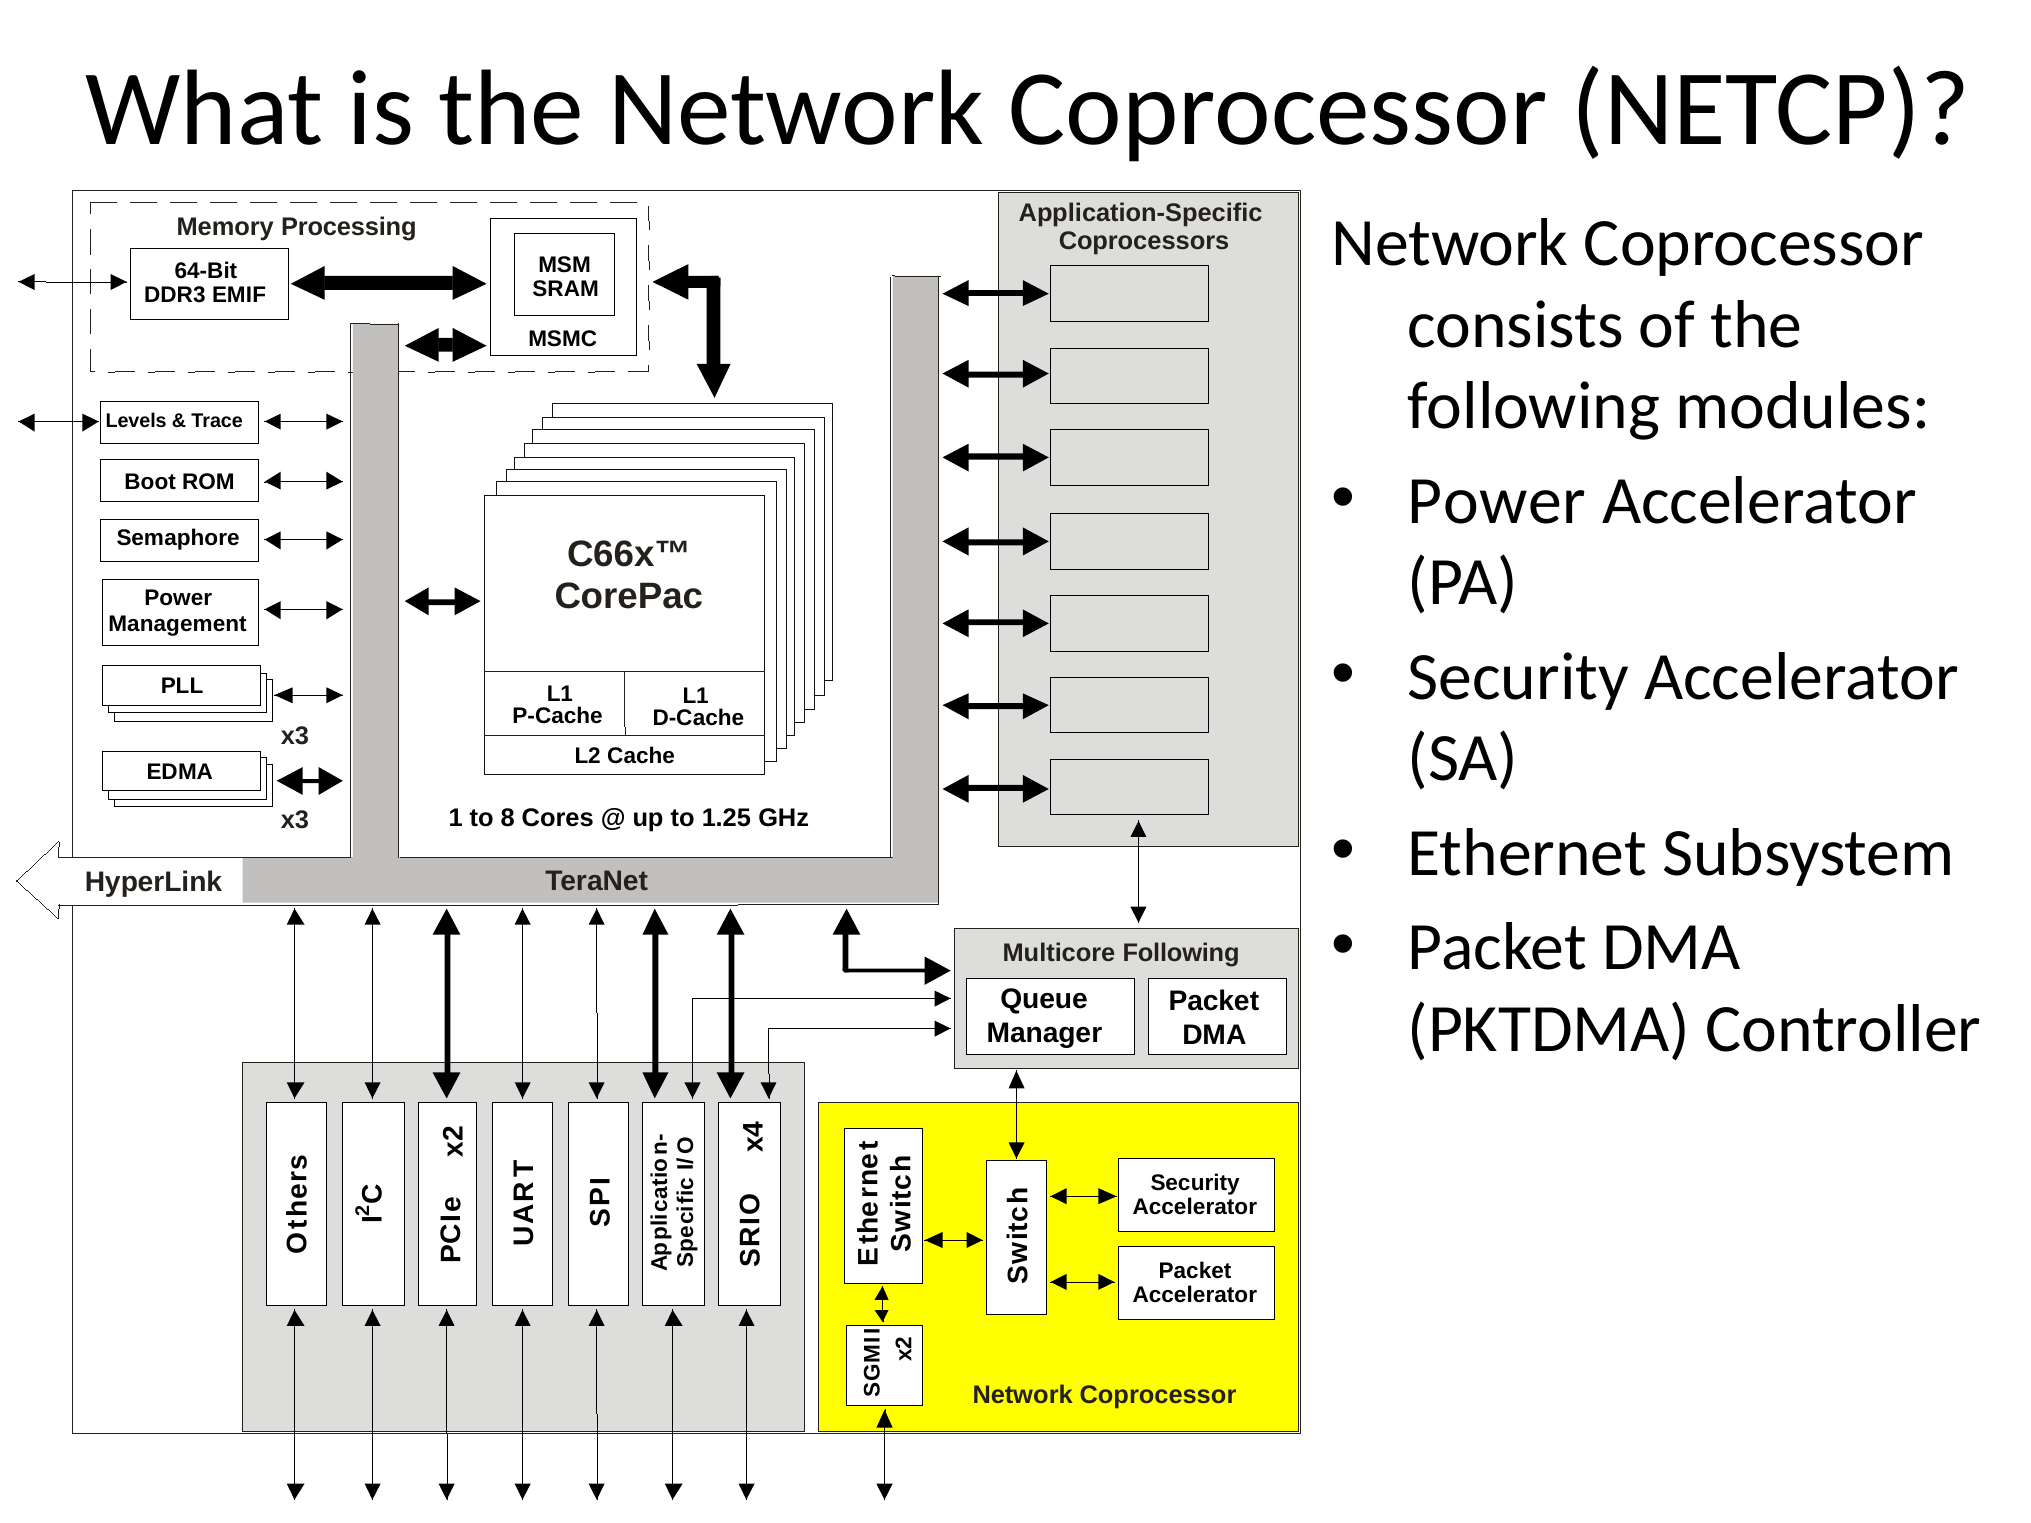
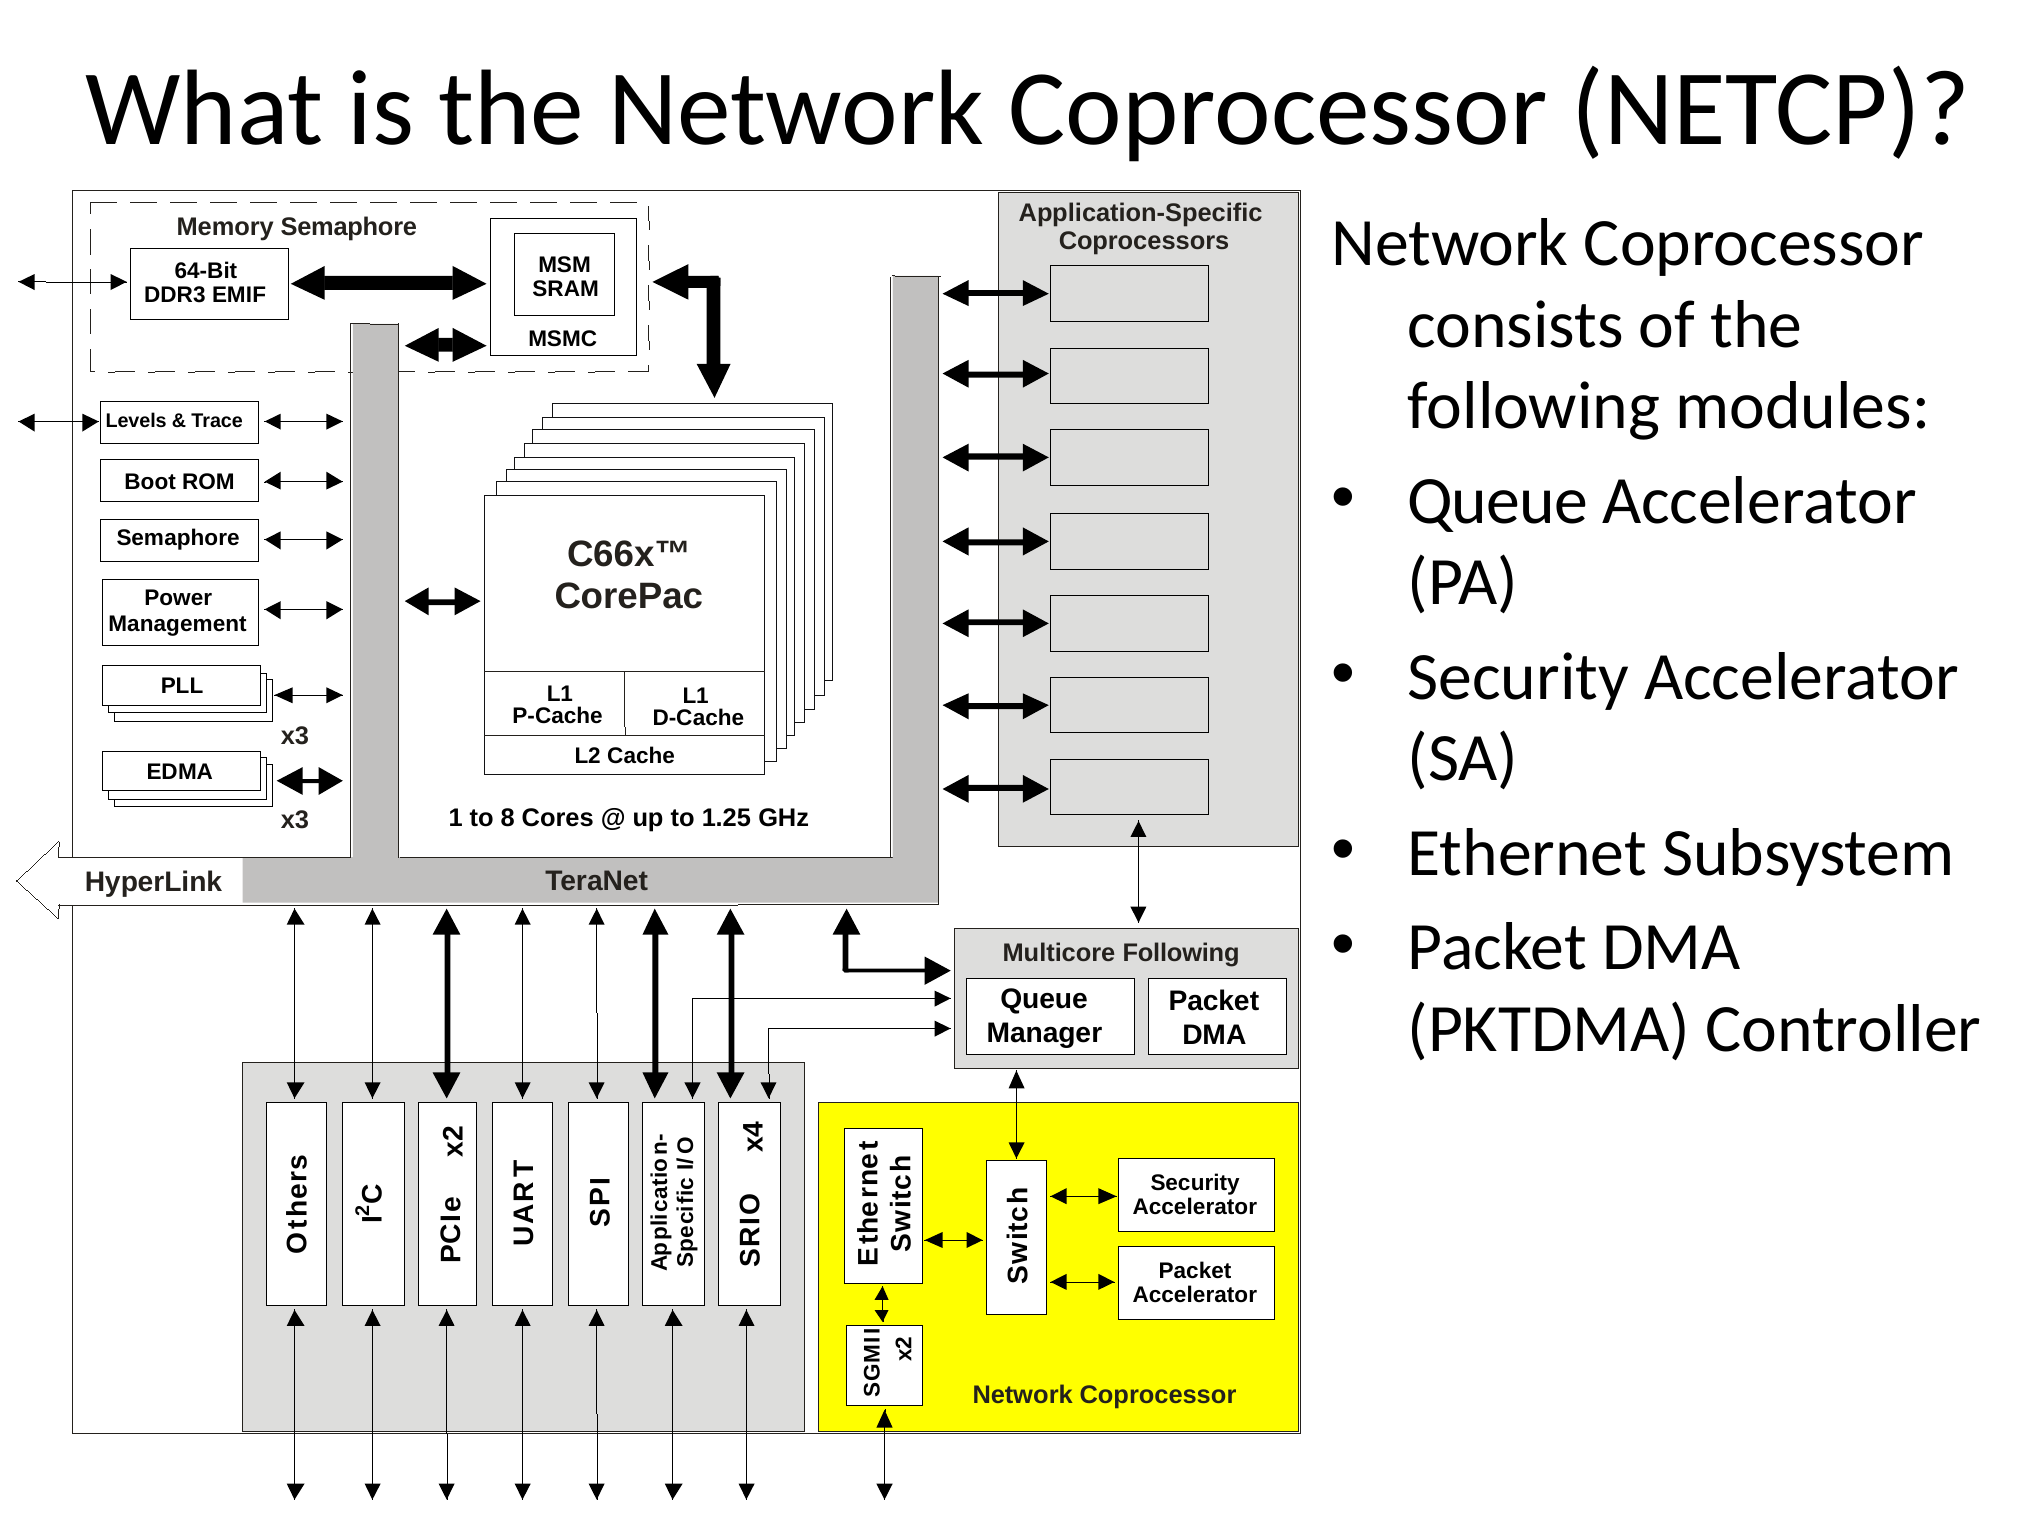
Memory Processing: Processing -> Semaphore
Power at (1497, 501): Power -> Queue
